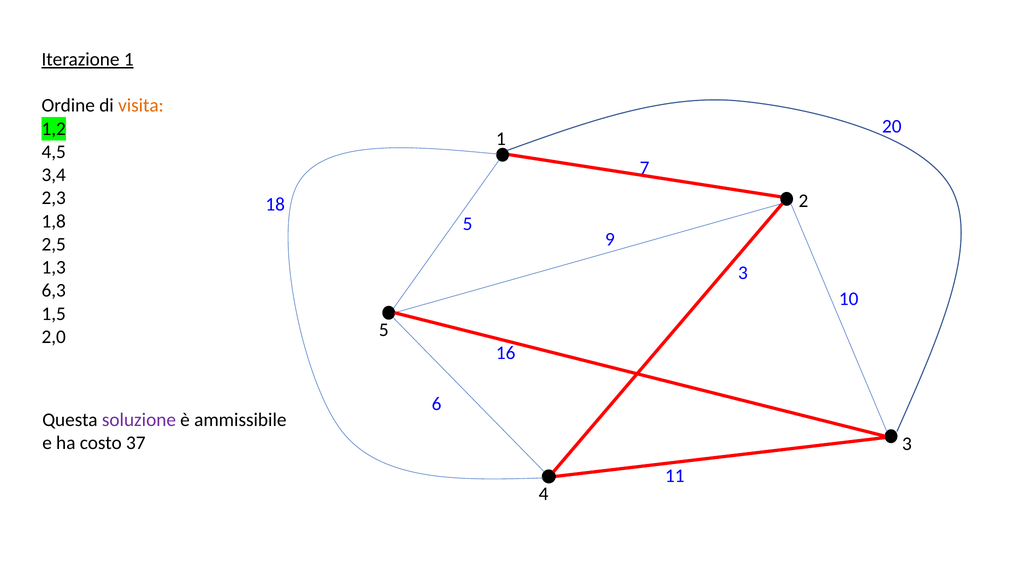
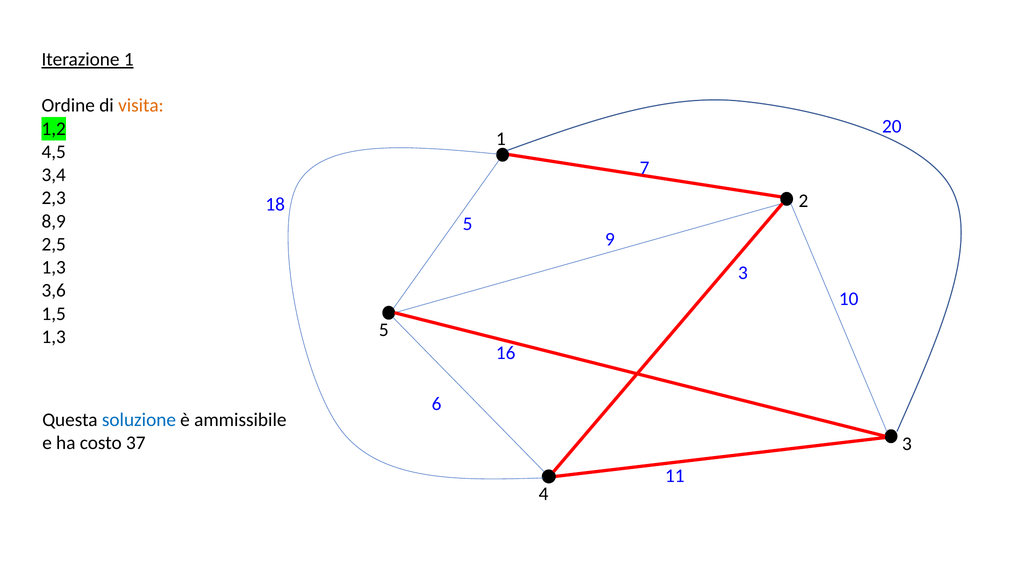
1,8: 1,8 -> 8,9
6,3: 6,3 -> 3,6
2,0 at (54, 337): 2,0 -> 1,3
soluzione colour: purple -> blue
